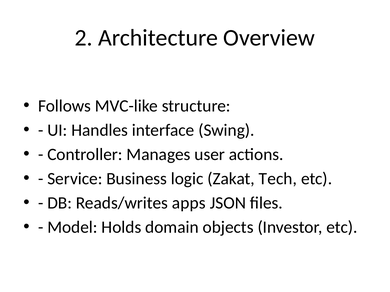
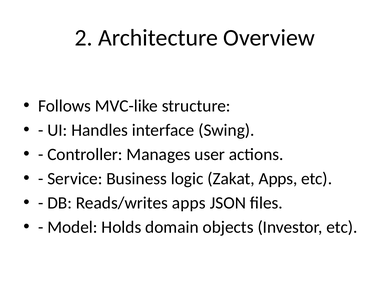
Zakat Tech: Tech -> Apps
